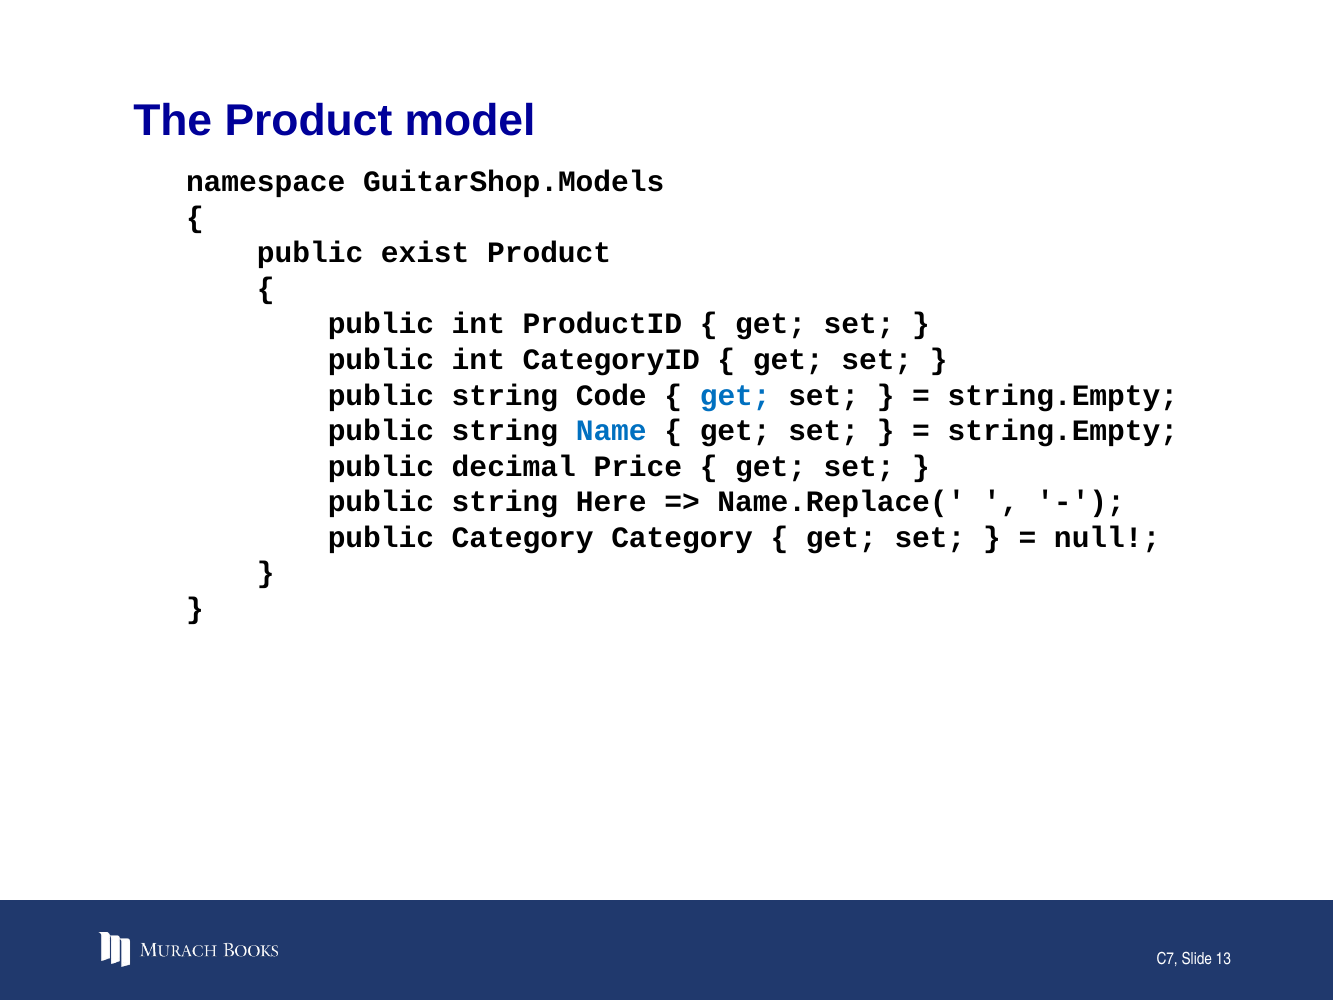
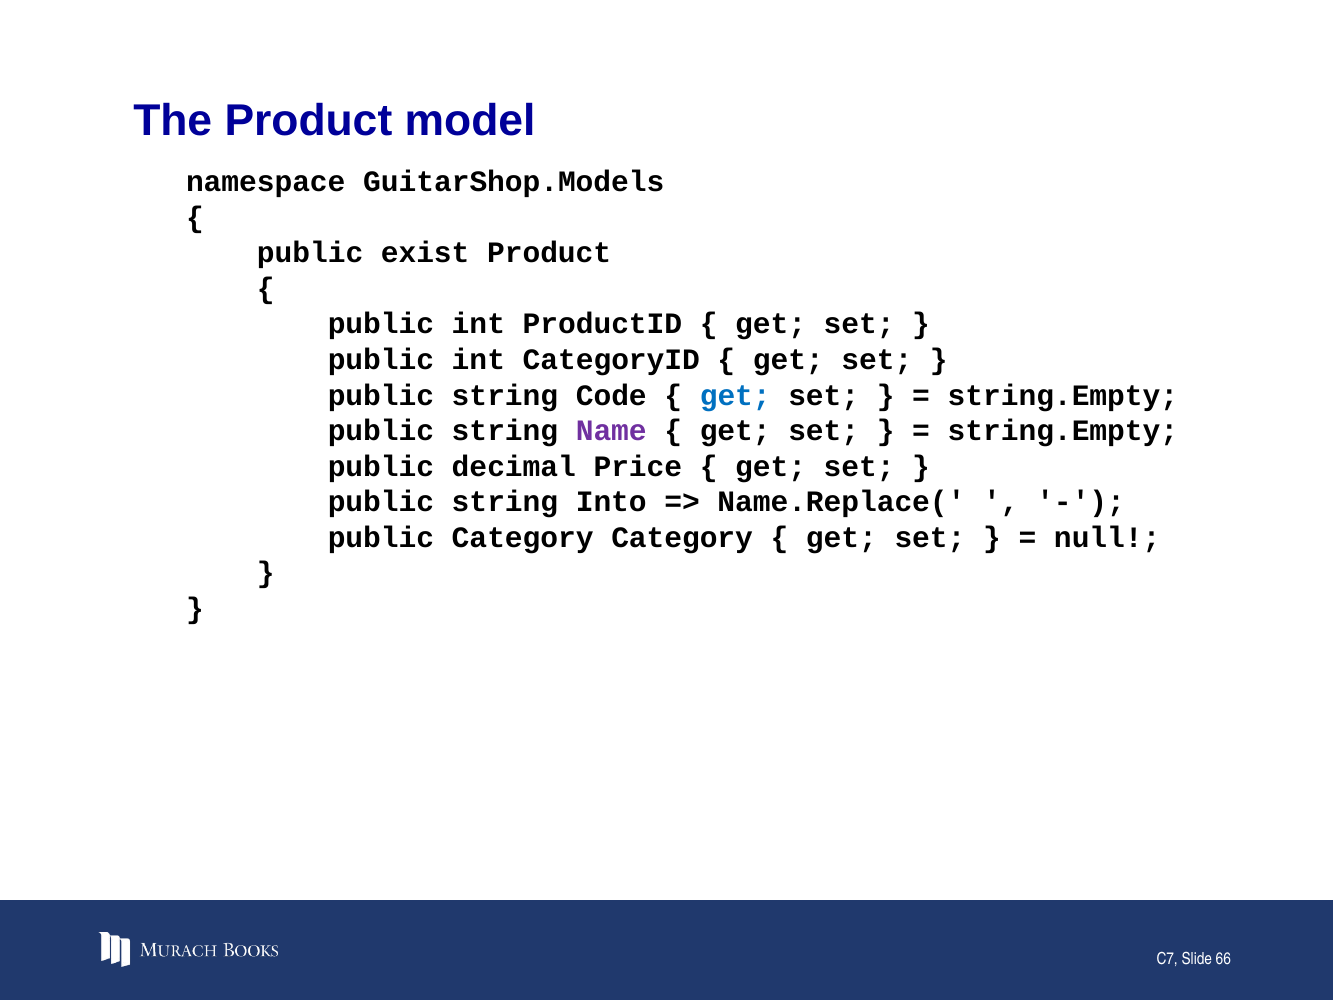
Name colour: blue -> purple
Here: Here -> Into
13: 13 -> 66
